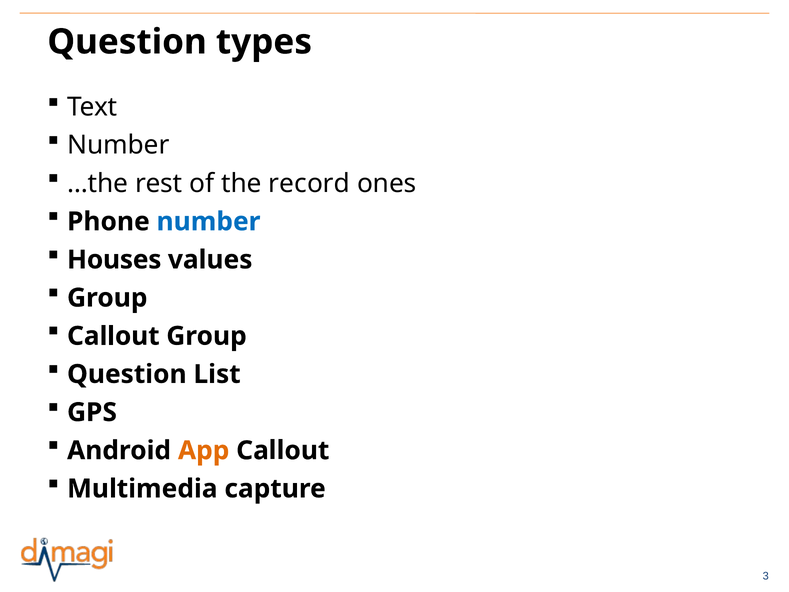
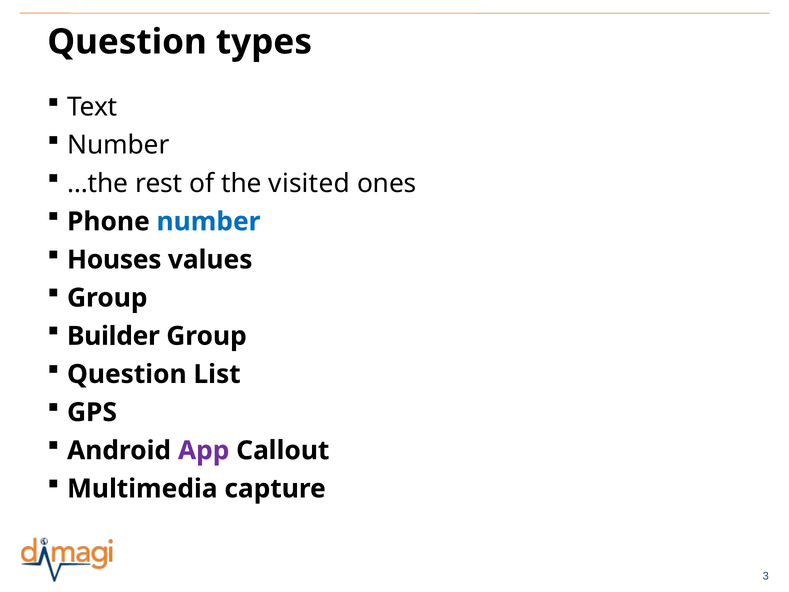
record: record -> visited
Callout at (113, 336): Callout -> Builder
App colour: orange -> purple
